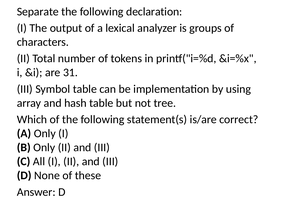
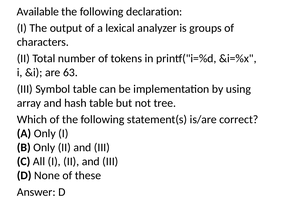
Separate: Separate -> Available
31: 31 -> 63
